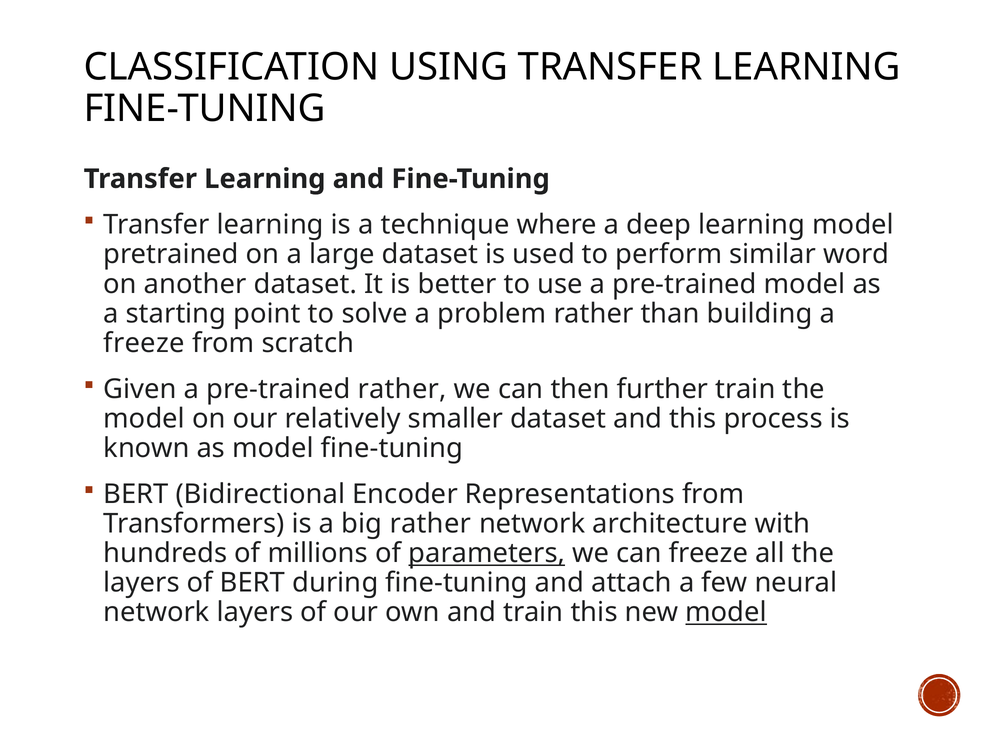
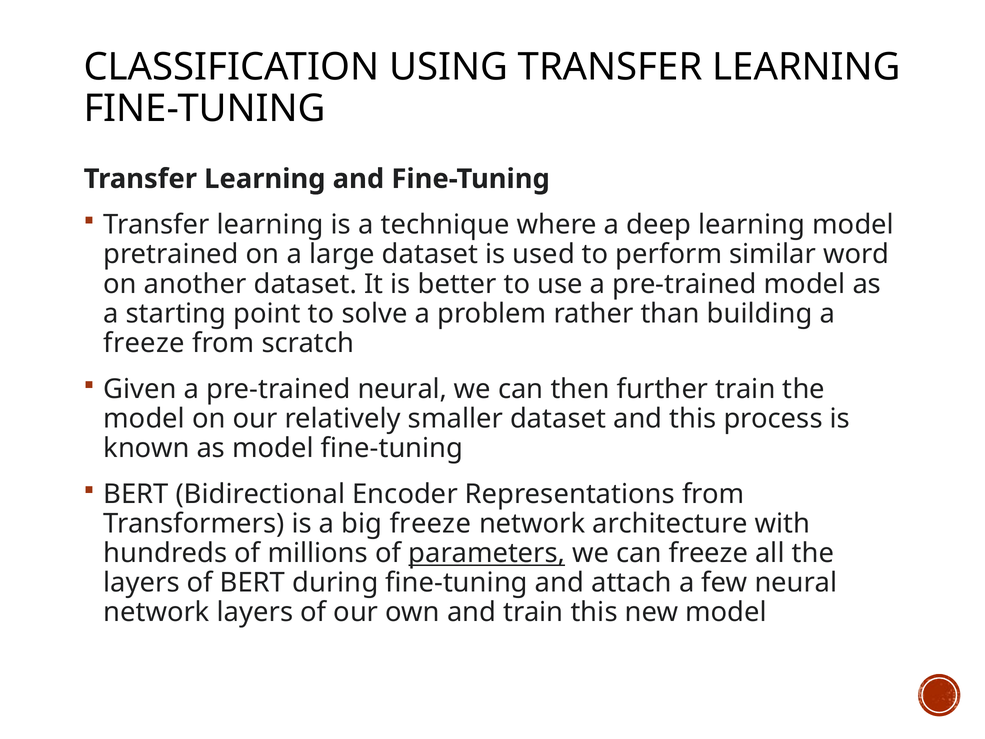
pre-trained rather: rather -> neural
big rather: rather -> freeze
model at (726, 612) underline: present -> none
